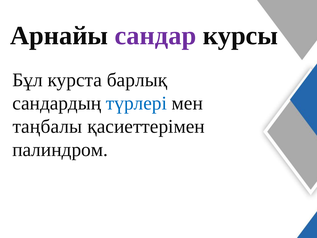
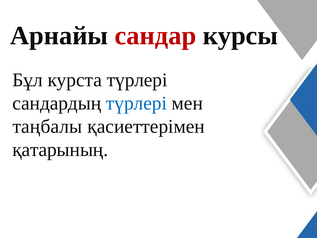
сандар colour: purple -> red
курста барлық: барлық -> түрлері
палиндром: палиндром -> қатарының
